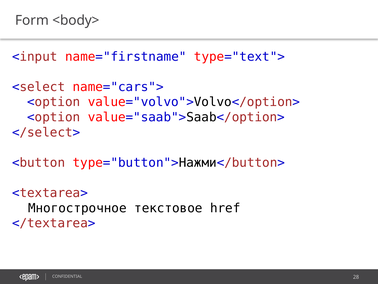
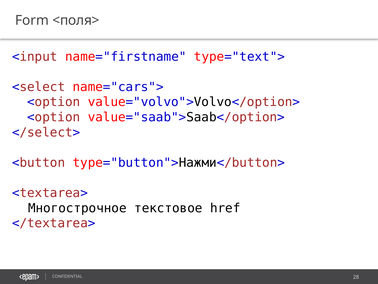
<body>: <body> -> <поля>
